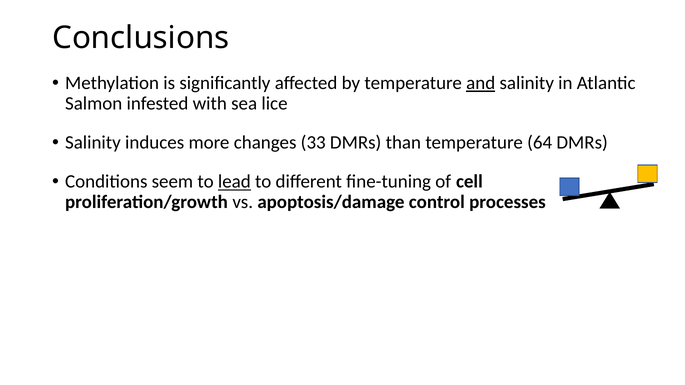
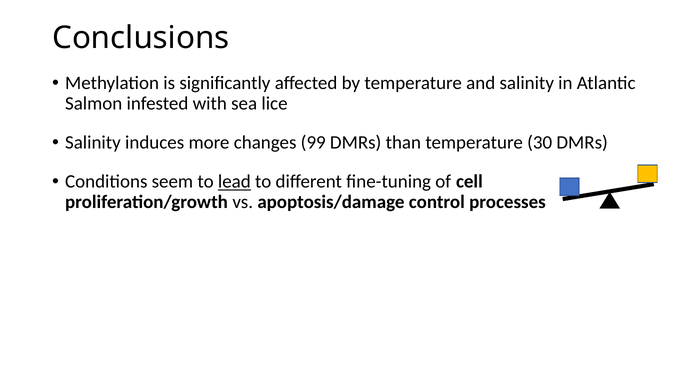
and underline: present -> none
33: 33 -> 99
64: 64 -> 30
